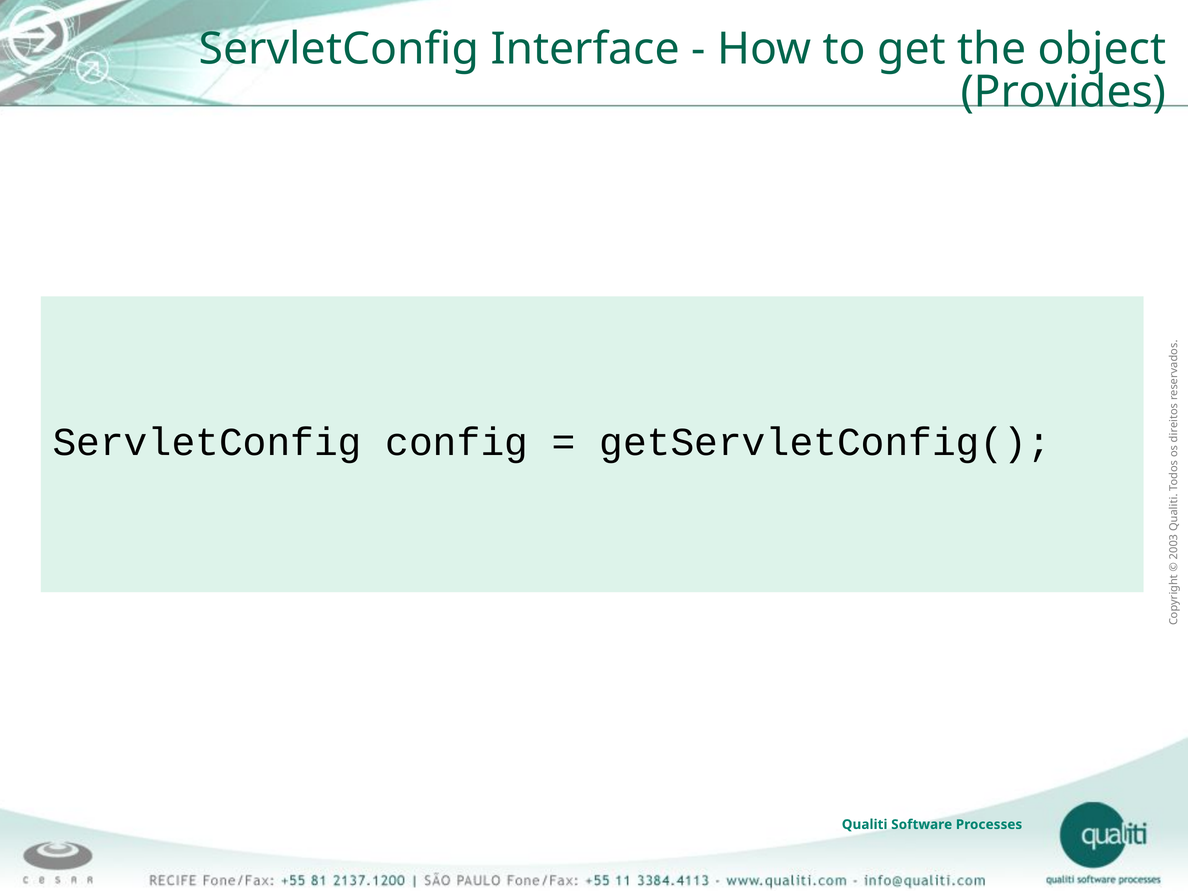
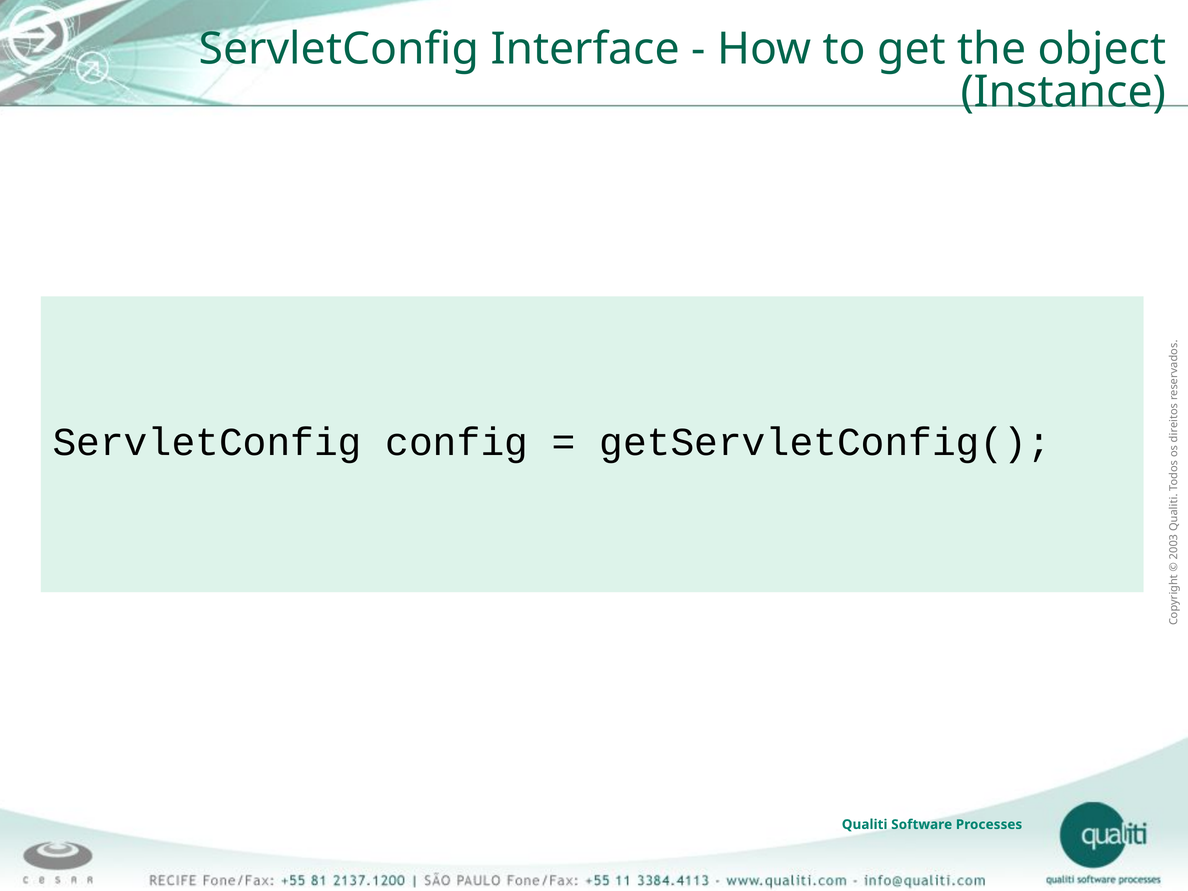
Provides: Provides -> Instance
